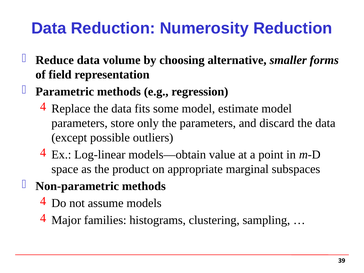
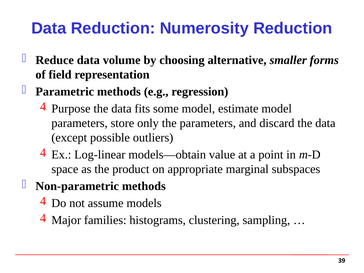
Replace: Replace -> Purpose
